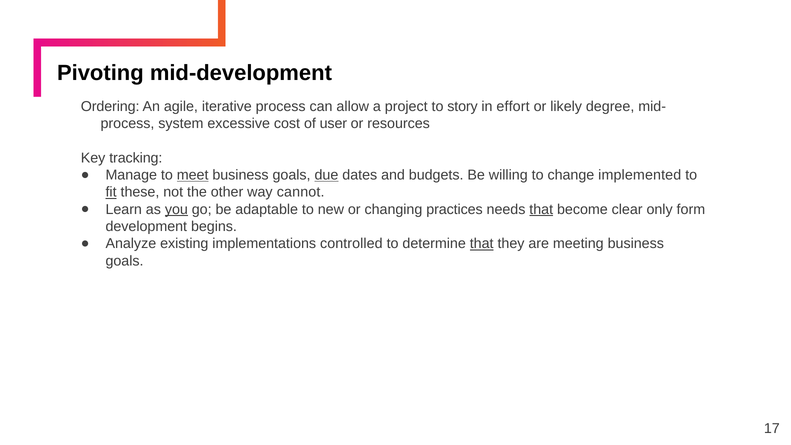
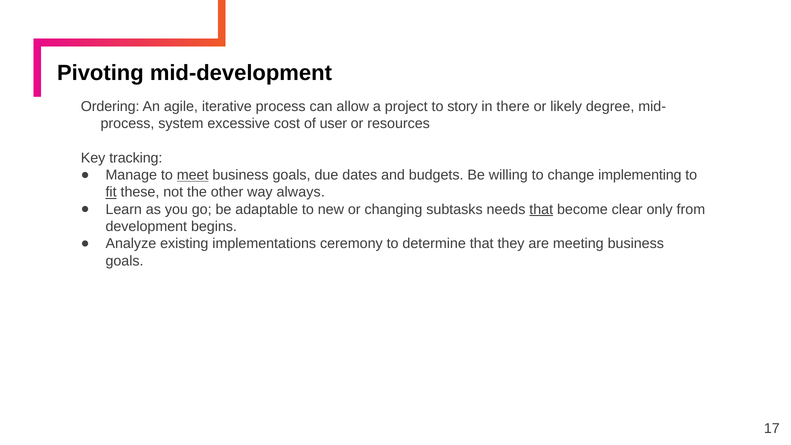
effort: effort -> there
due underline: present -> none
implemented: implemented -> implementing
cannot: cannot -> always
you underline: present -> none
practices: practices -> subtasks
form: form -> from
controlled: controlled -> ceremony
that at (482, 244) underline: present -> none
